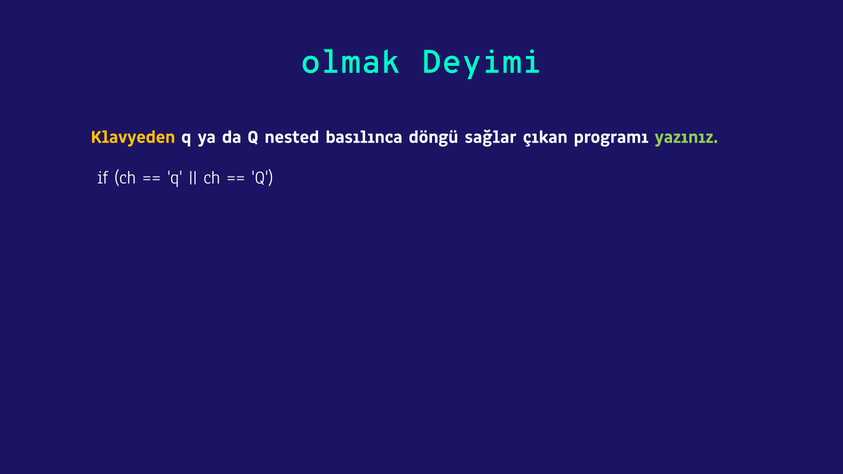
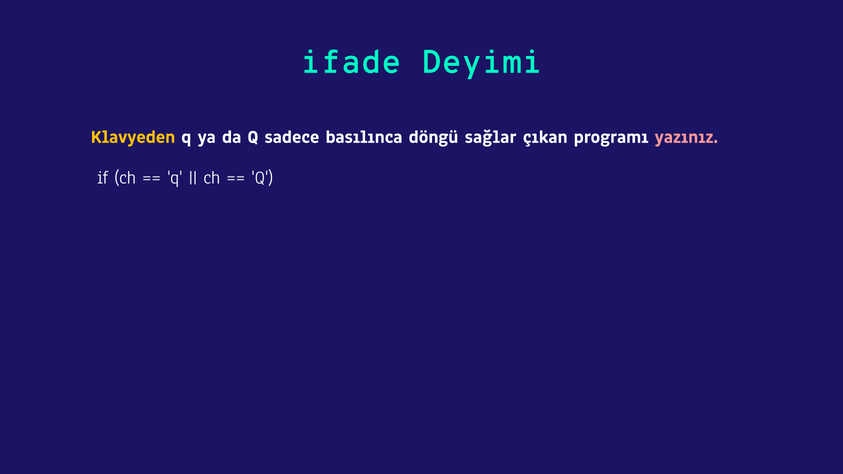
olmak: olmak -> ifade
nested: nested -> sadece
yazınız colour: light green -> pink
